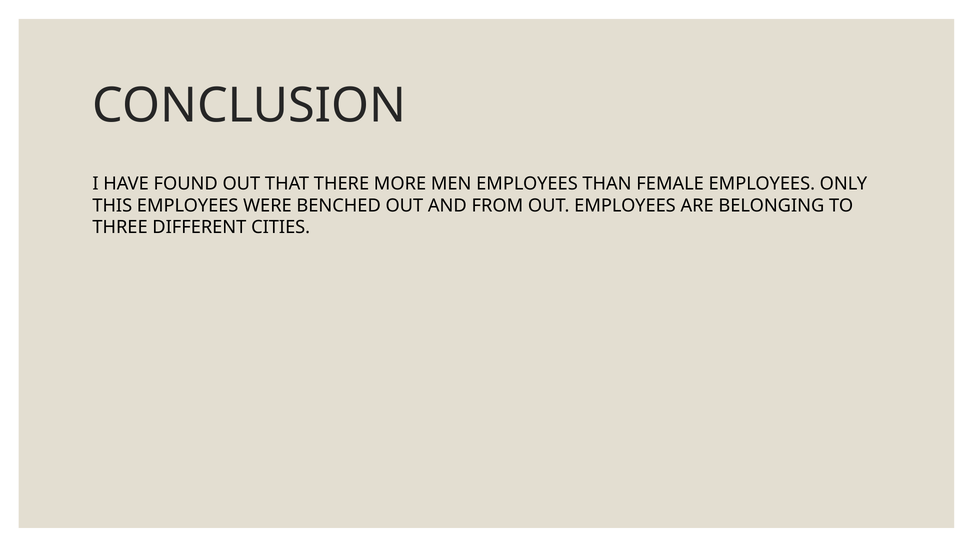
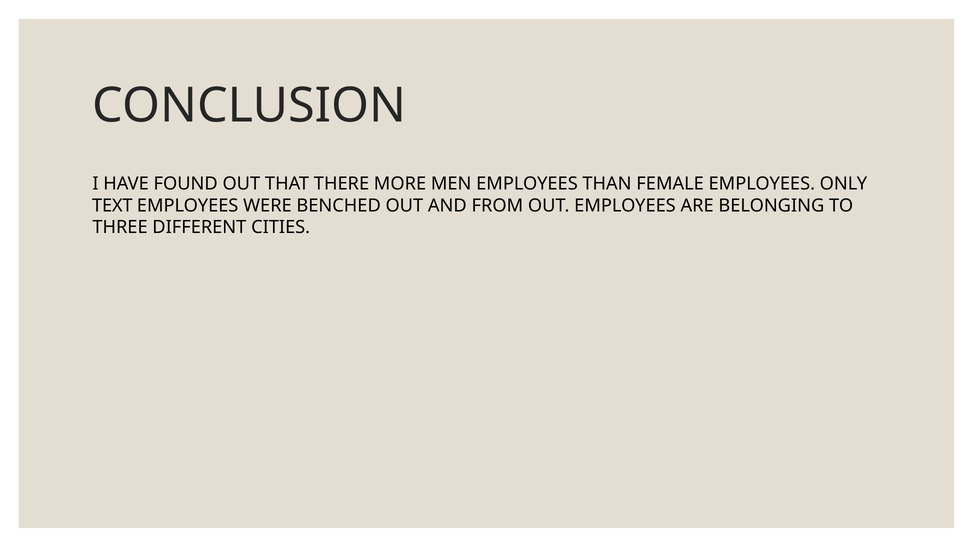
THIS: THIS -> TEXT
